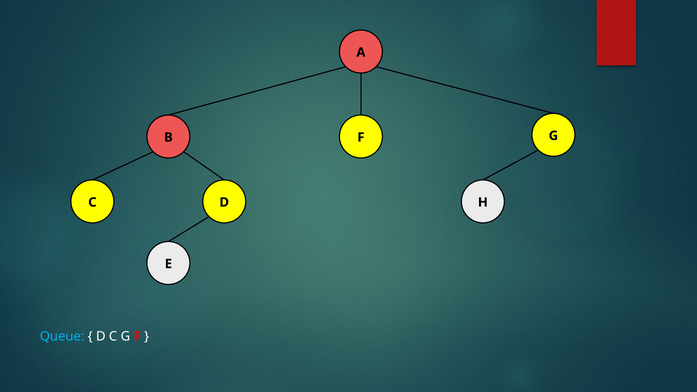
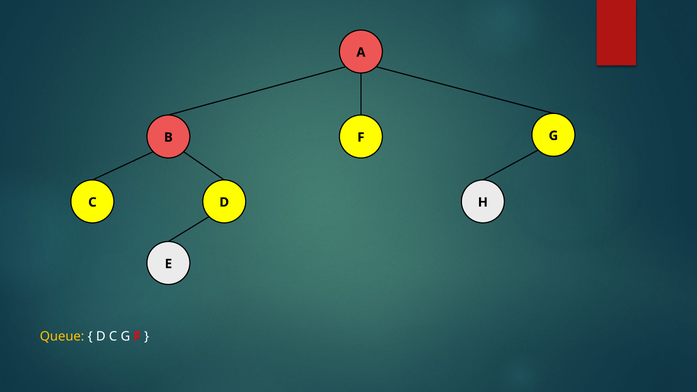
Queue colour: light blue -> yellow
